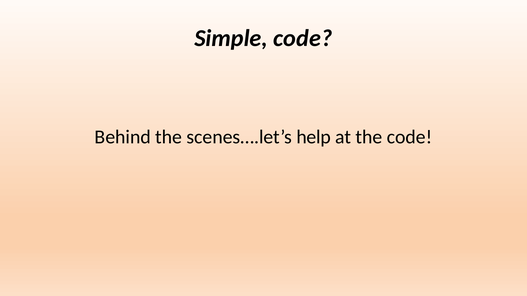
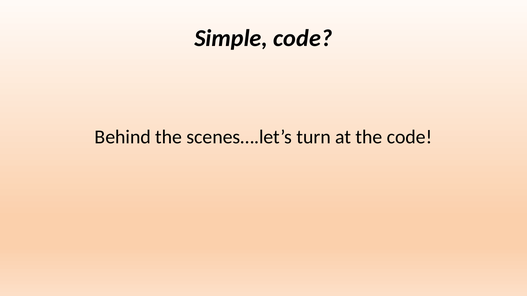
help: help -> turn
